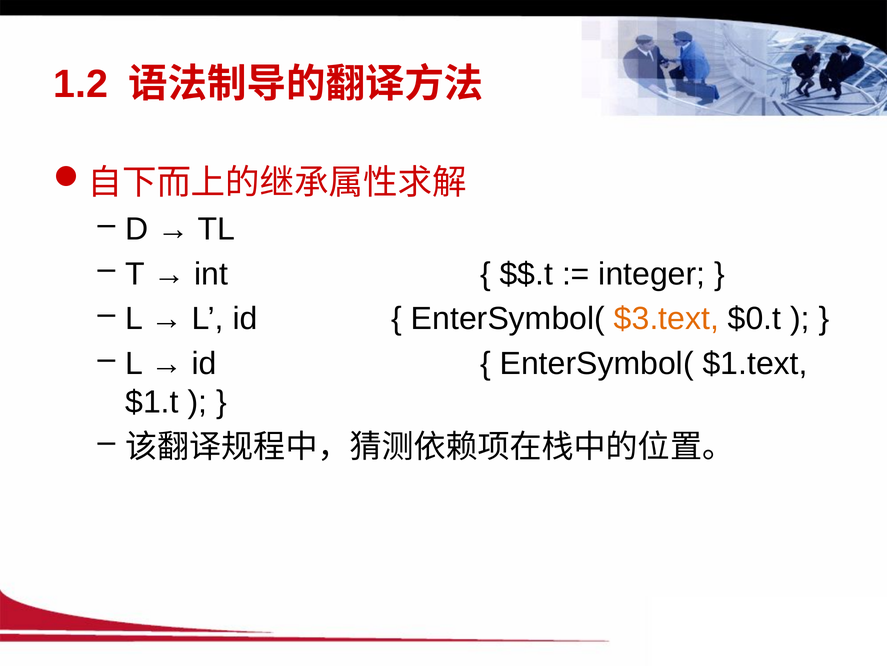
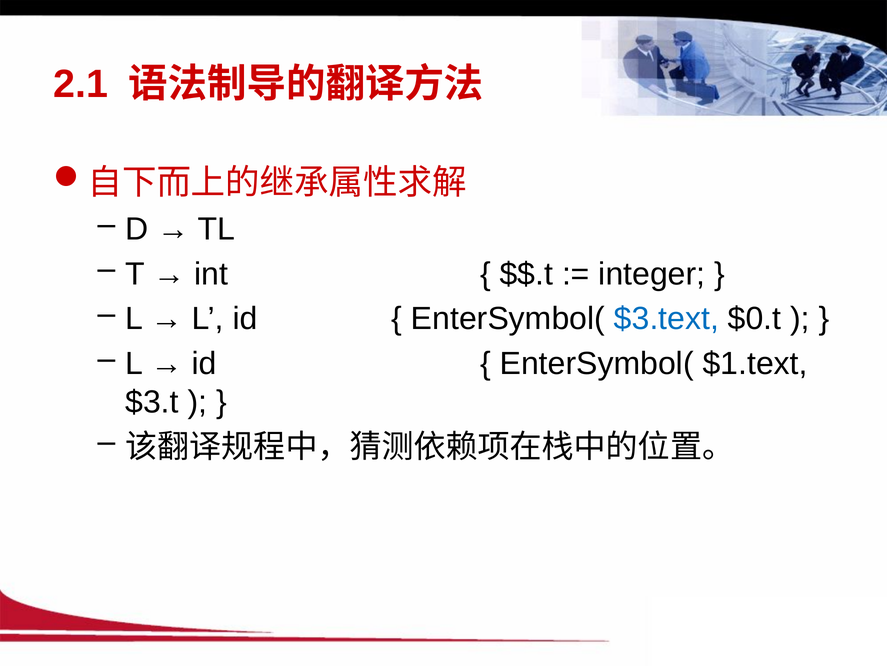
1.2: 1.2 -> 2.1
$3.text colour: orange -> blue
$1.t: $1.t -> $3.t
